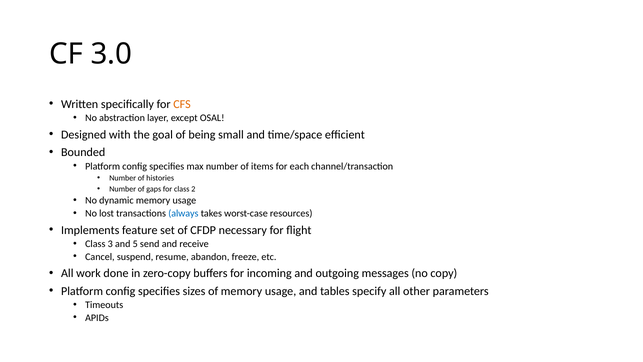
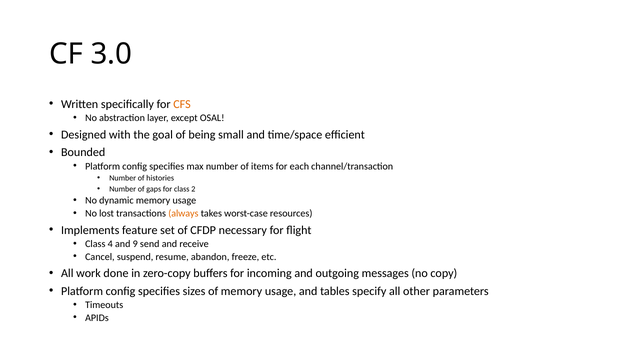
always colour: blue -> orange
3: 3 -> 4
5: 5 -> 9
